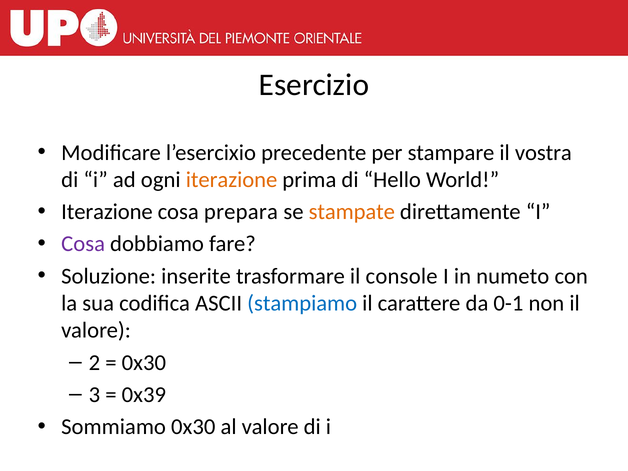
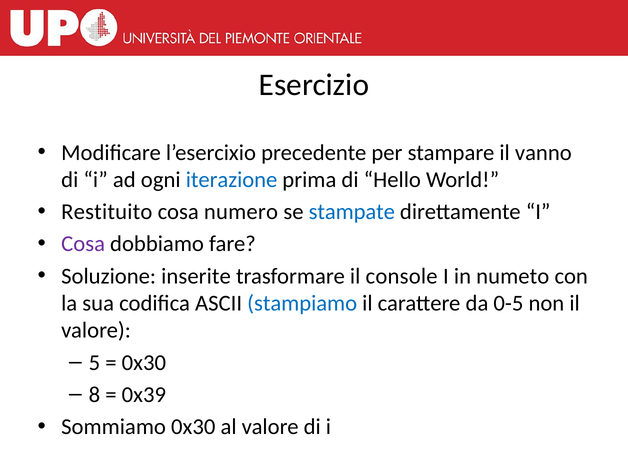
vostra: vostra -> vanno
iterazione at (232, 180) colour: orange -> blue
Iterazione at (107, 212): Iterazione -> Restituito
prepara: prepara -> numero
stampate colour: orange -> blue
0-1: 0-1 -> 0-5
2: 2 -> 5
3: 3 -> 8
